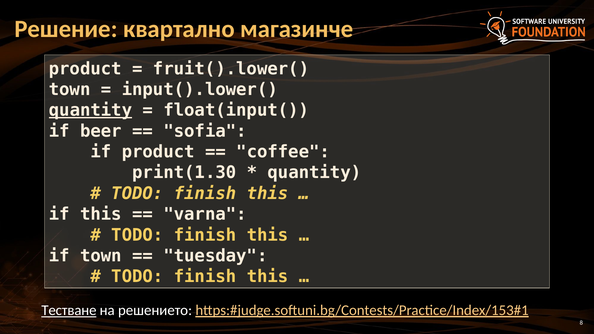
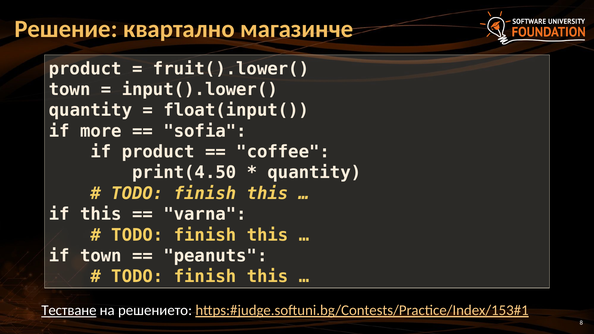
quantity at (91, 110) underline: present -> none
beer: beer -> more
print(1.30: print(1.30 -> print(4.50
tuesday: tuesday -> peanuts
